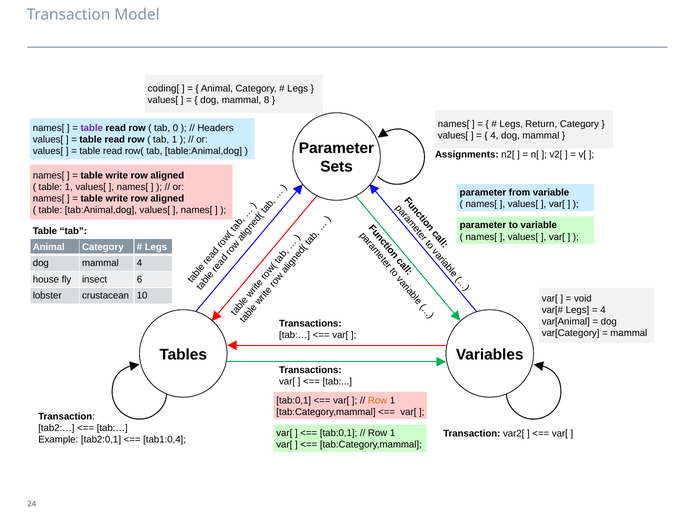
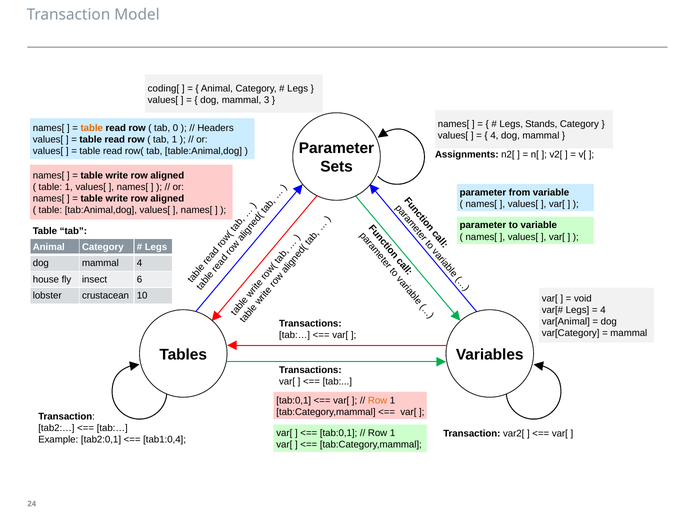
8: 8 -> 3
Return: Return -> Stands
table at (92, 128) colour: purple -> orange
